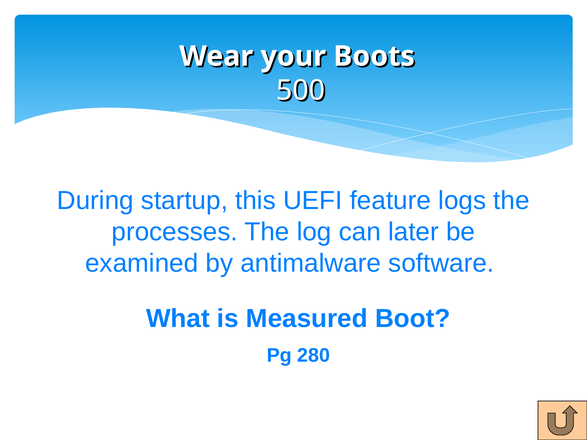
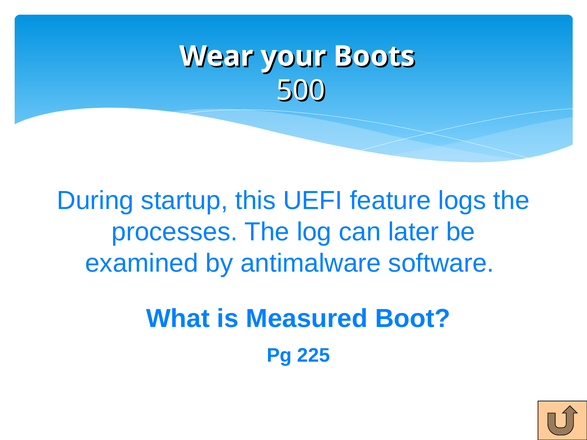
280: 280 -> 225
